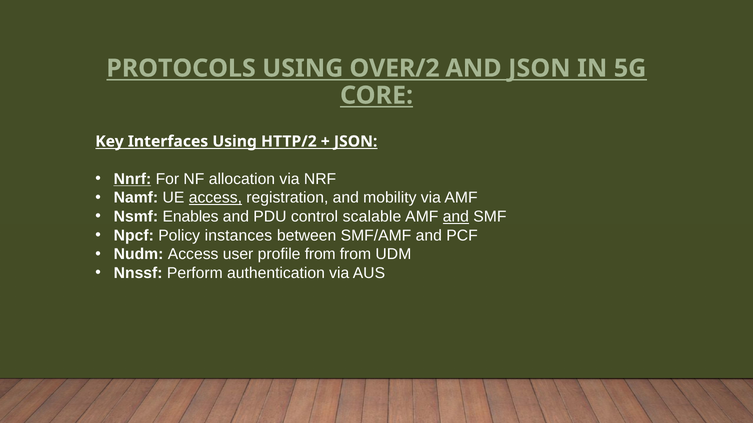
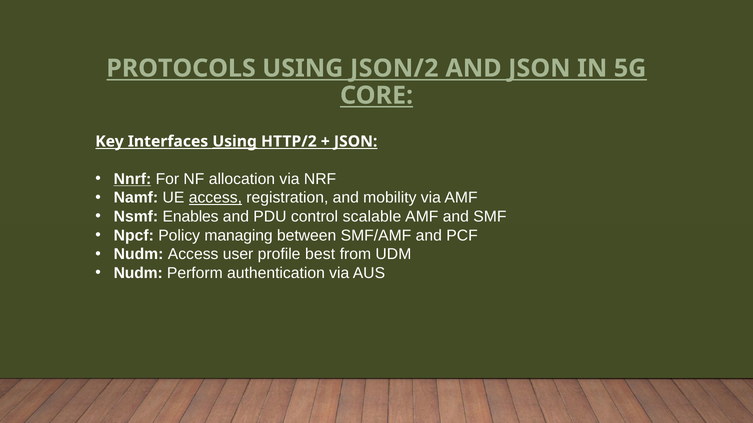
OVER/2: OVER/2 -> JSON/2
Using at (235, 142) underline: none -> present
and at (456, 217) underline: present -> none
instances: instances -> managing
profile from: from -> best
Nnssf at (138, 273): Nnssf -> Nudm
